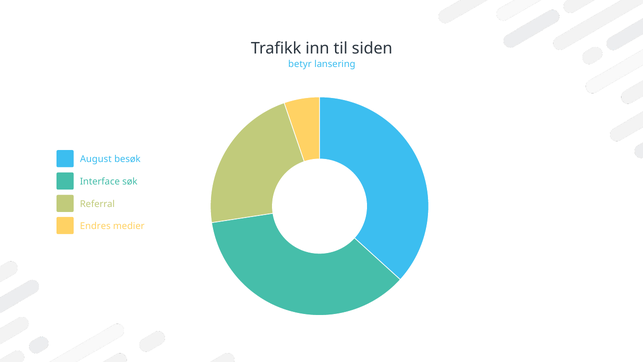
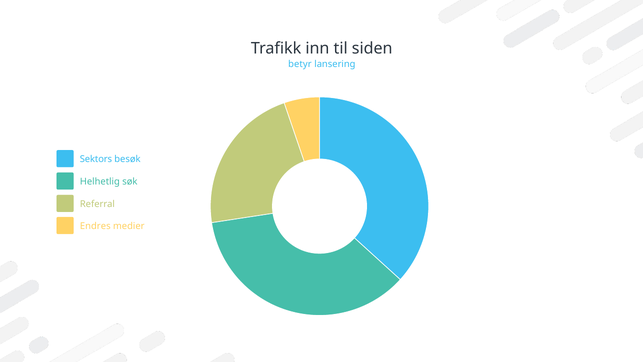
August: August -> Sektors
Interface: Interface -> Helhetlig
